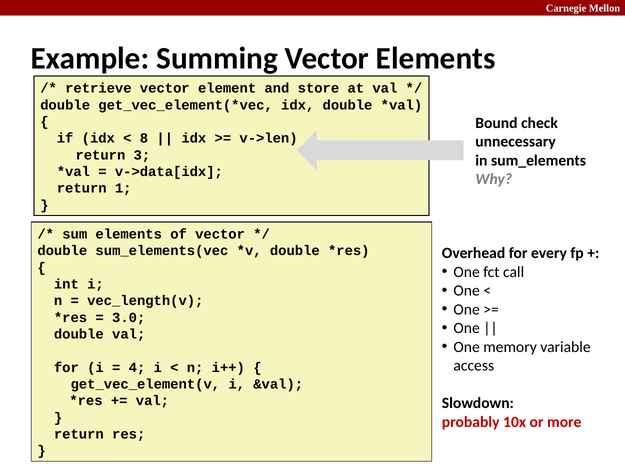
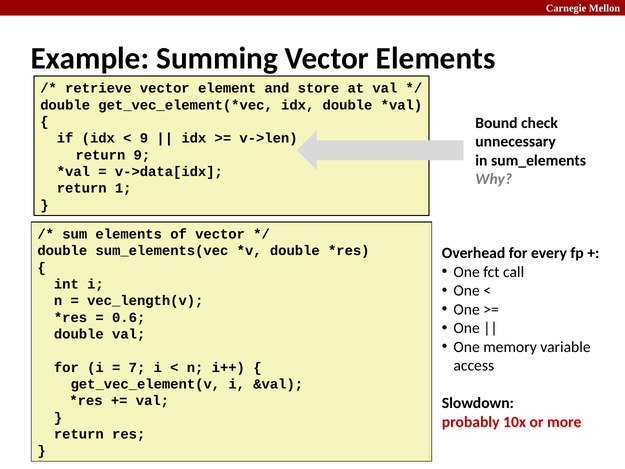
8 at (144, 138): 8 -> 9
return 3: 3 -> 9
3.0: 3.0 -> 0.6
4: 4 -> 7
